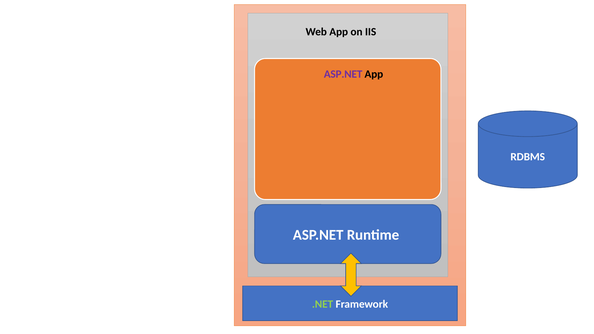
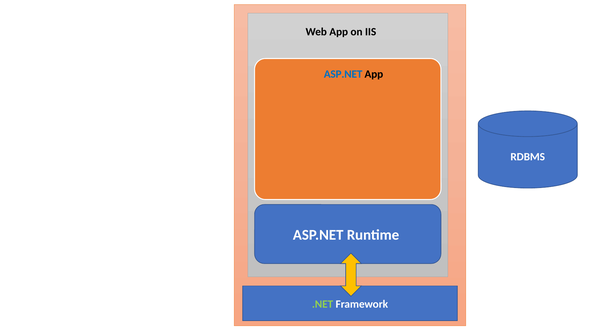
ASP.NET at (343, 74) colour: purple -> blue
